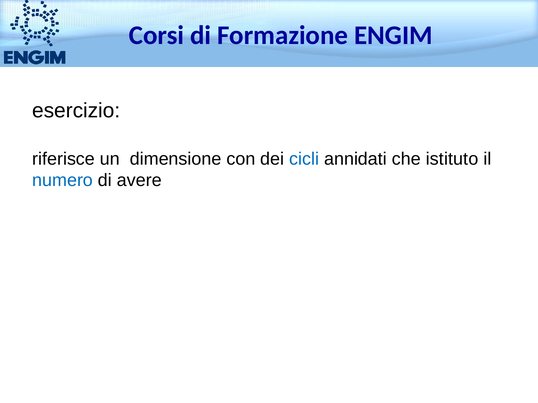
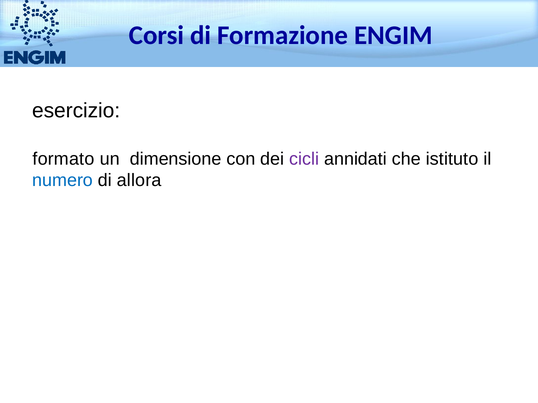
riferisce: riferisce -> formato
cicli colour: blue -> purple
avere: avere -> allora
